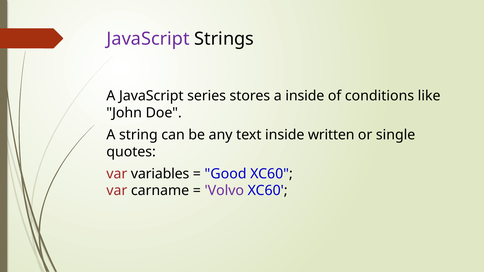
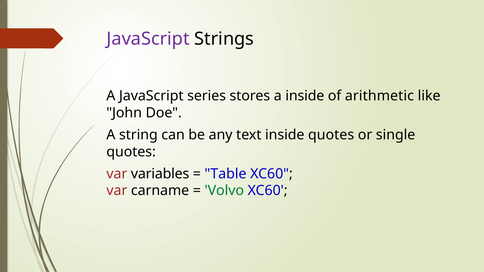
conditions: conditions -> arithmetic
inside written: written -> quotes
Good: Good -> Table
Volvo colour: purple -> green
